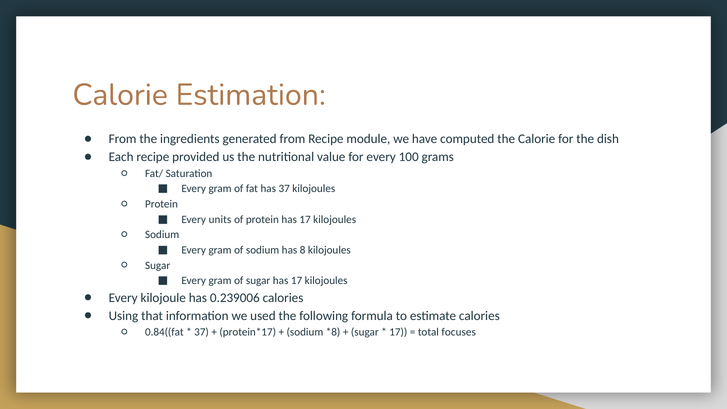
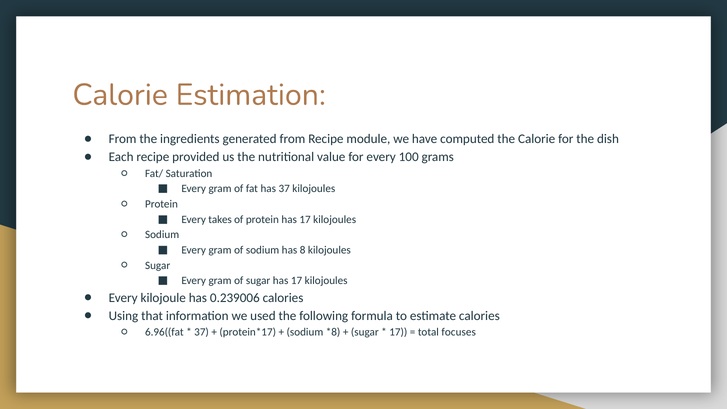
units: units -> takes
0.84((fat: 0.84((fat -> 6.96((fat
